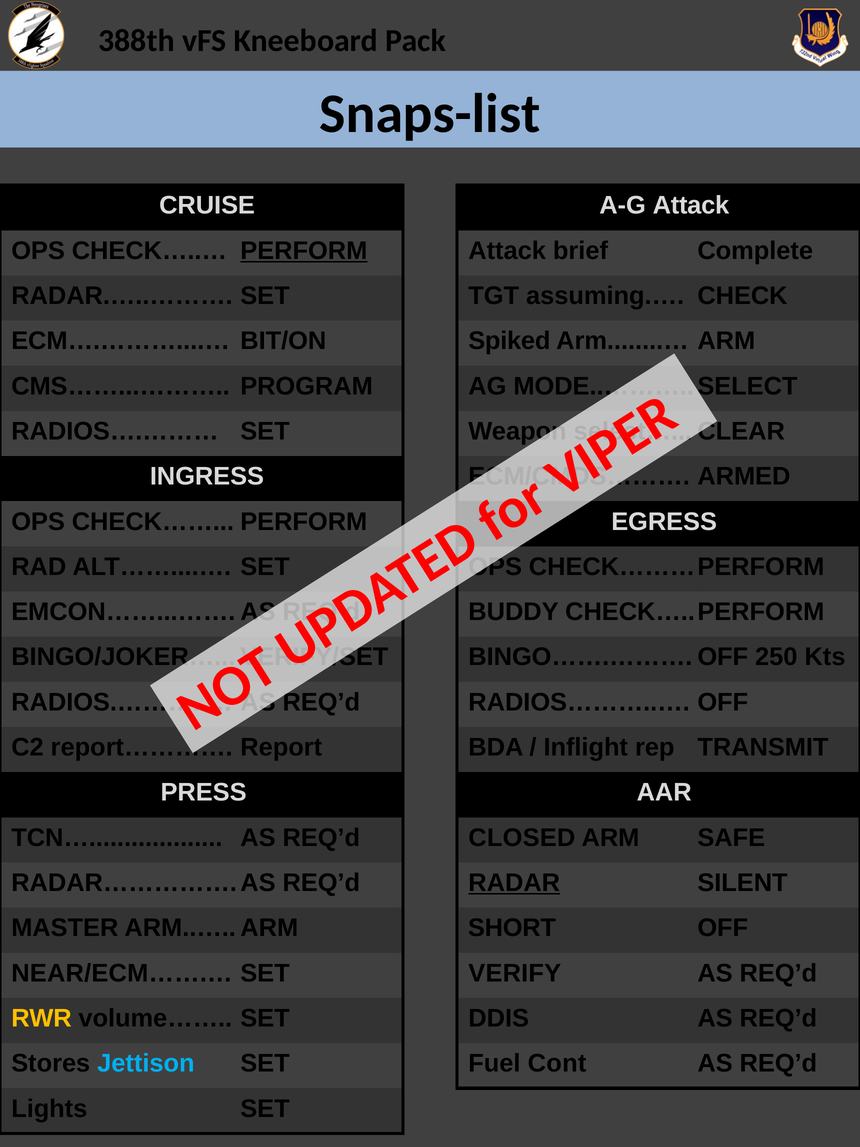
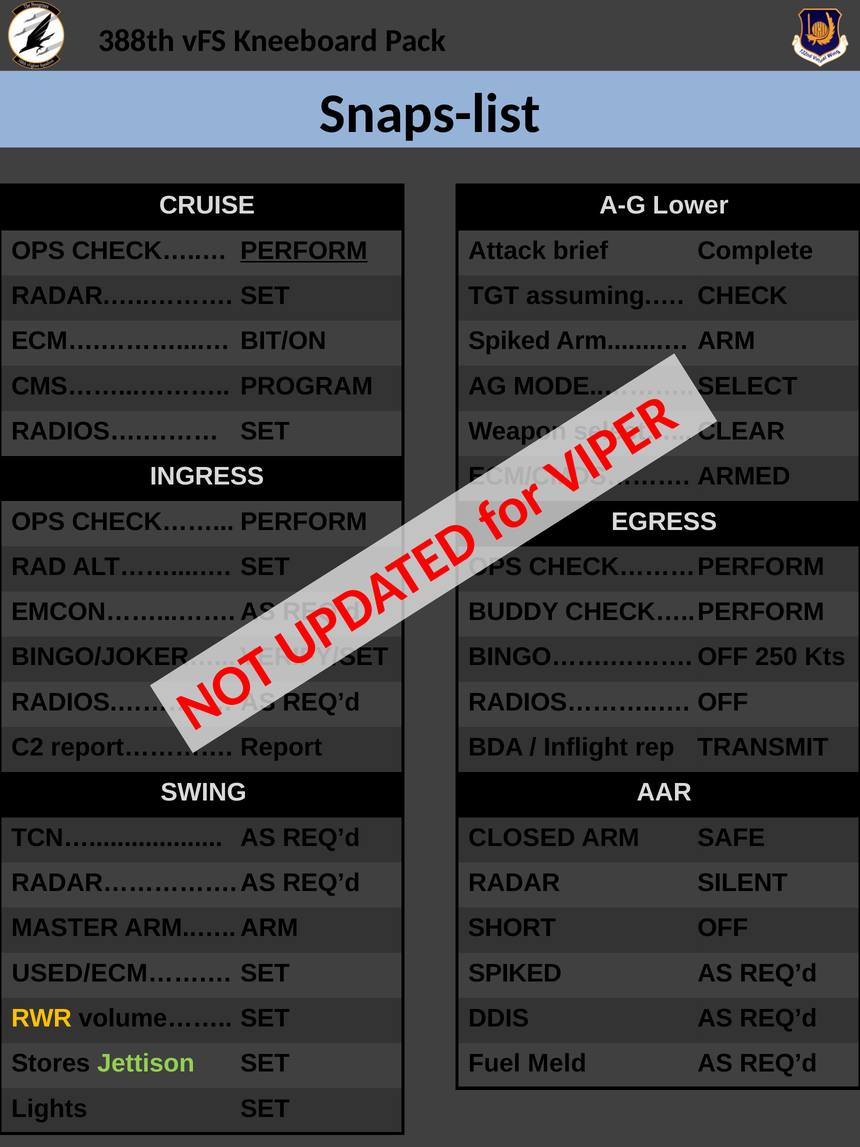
A-G Attack: Attack -> Lower
PRESS: PRESS -> SWING
RADAR underline: present -> none
NEAR/ECM…….…: NEAR/ECM…….… -> USED/ECM…….…
VERIFY at (515, 973): VERIFY -> SPIKED
Jettison colour: light blue -> light green
Cont: Cont -> Meld
